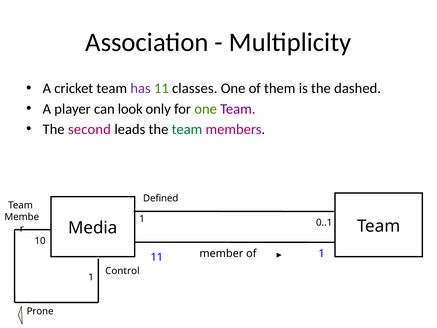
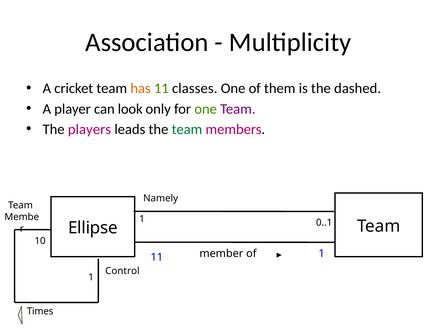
has colour: purple -> orange
second: second -> players
Defined: Defined -> Namely
Media: Media -> Ellipse
Prone: Prone -> Times
